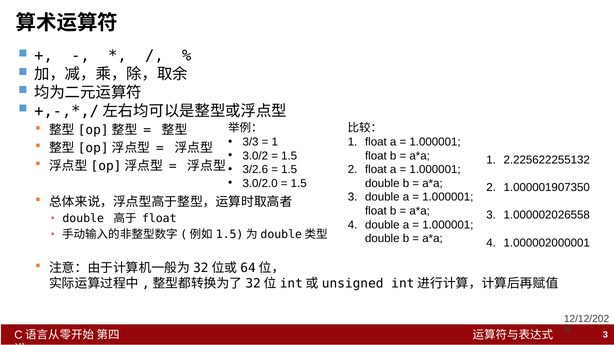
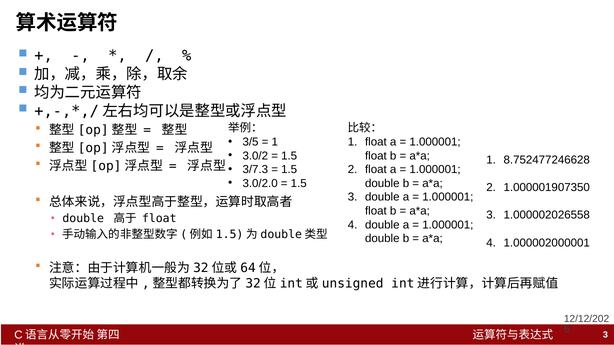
3/3: 3/3 -> 3/5
2.225622255132: 2.225622255132 -> 8.752477246628
3/2.6: 3/2.6 -> 3/7.3
